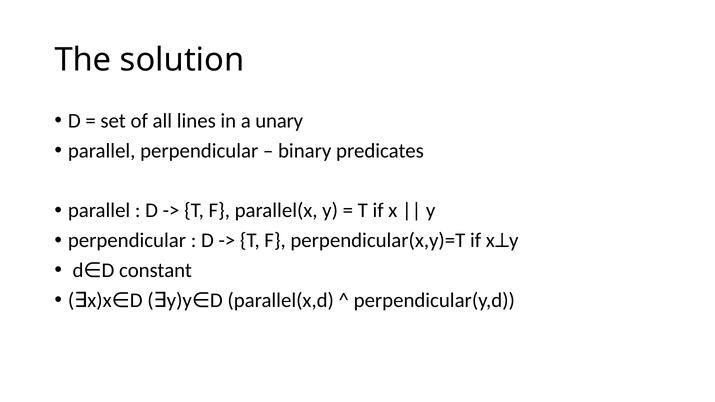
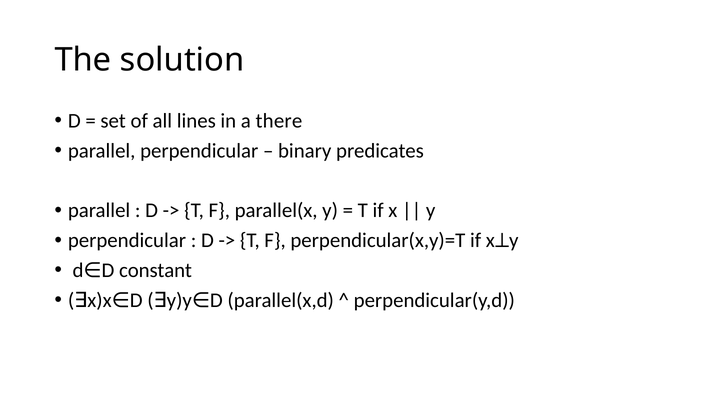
unary: unary -> there
